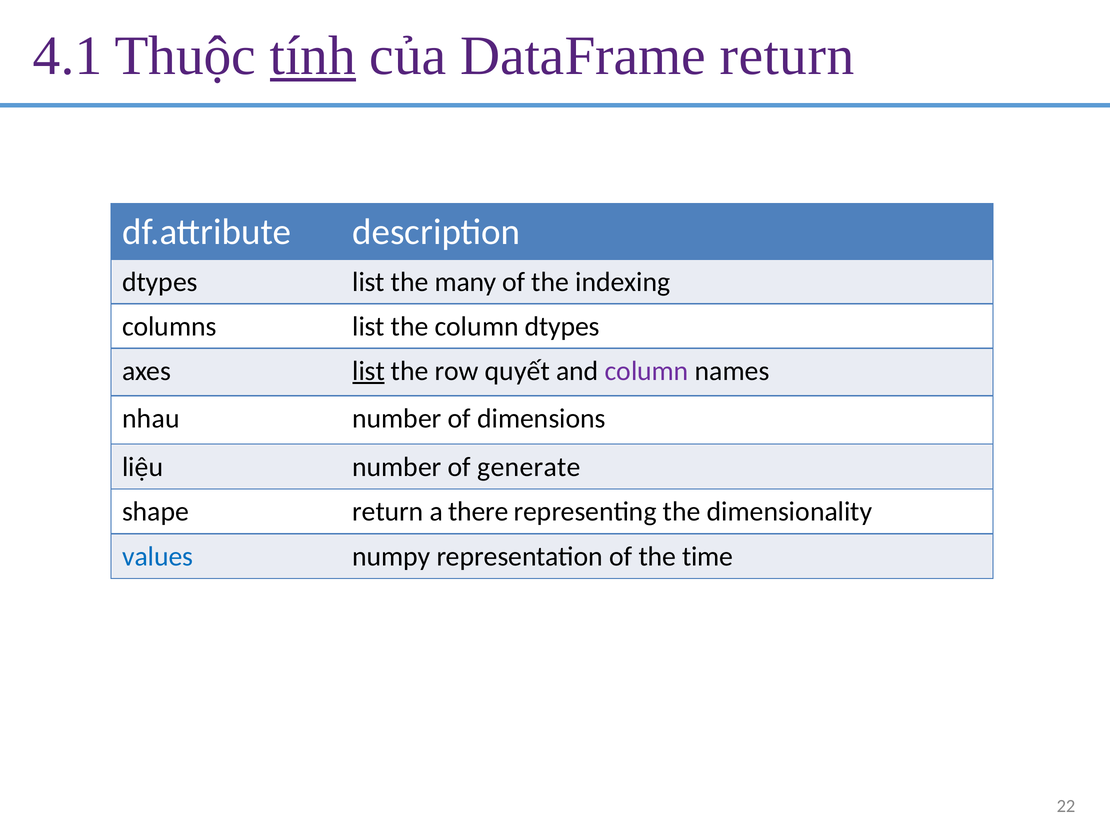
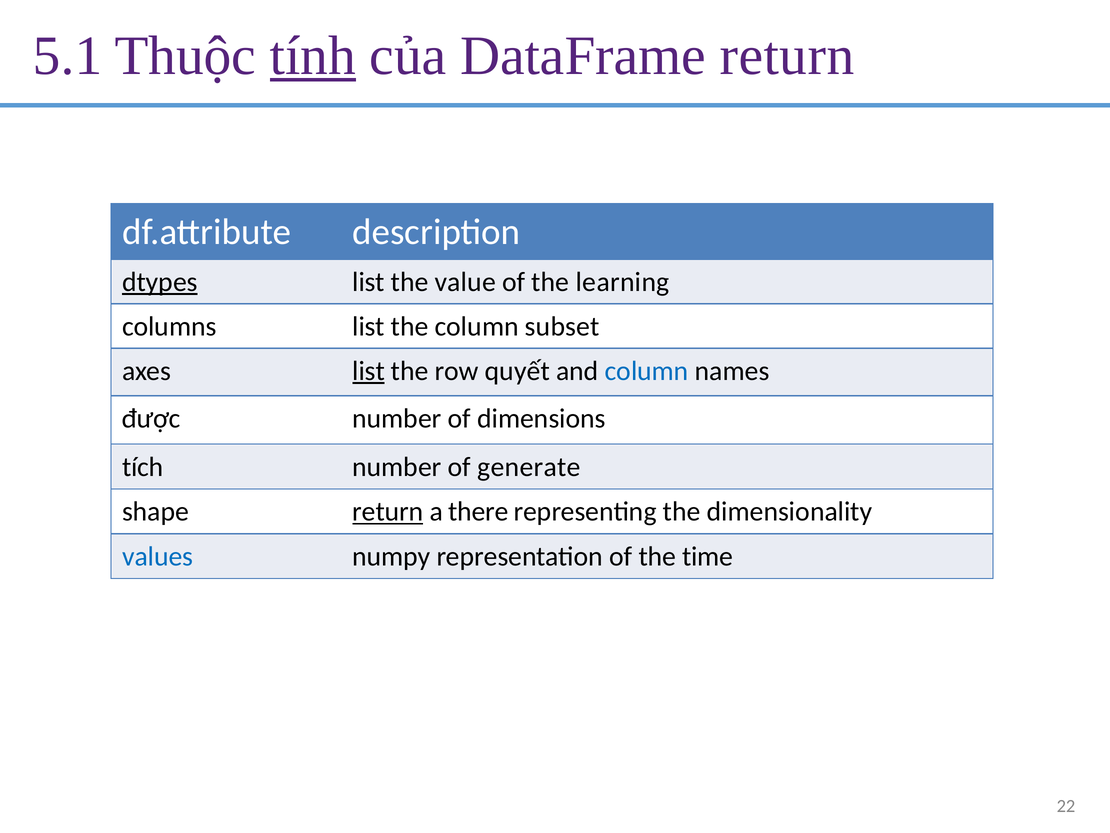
4.1: 4.1 -> 5.1
dtypes at (160, 282) underline: none -> present
many: many -> value
indexing: indexing -> learning
column dtypes: dtypes -> subset
column at (647, 371) colour: purple -> blue
nhau: nhau -> được
liệu: liệu -> tích
return at (388, 511) underline: none -> present
